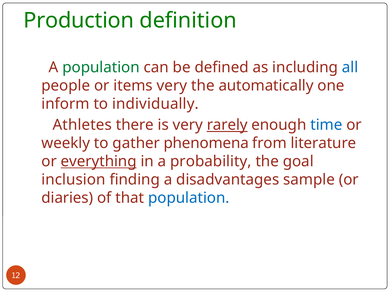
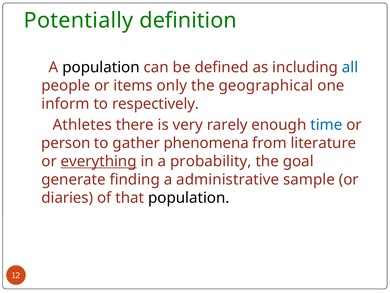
Production: Production -> Potentially
population at (101, 67) colour: green -> black
items very: very -> only
automatically: automatically -> geographical
individually: individually -> respectively
rarely underline: present -> none
weekly: weekly -> person
inclusion: inclusion -> generate
disadvantages: disadvantages -> administrative
population at (189, 198) colour: blue -> black
